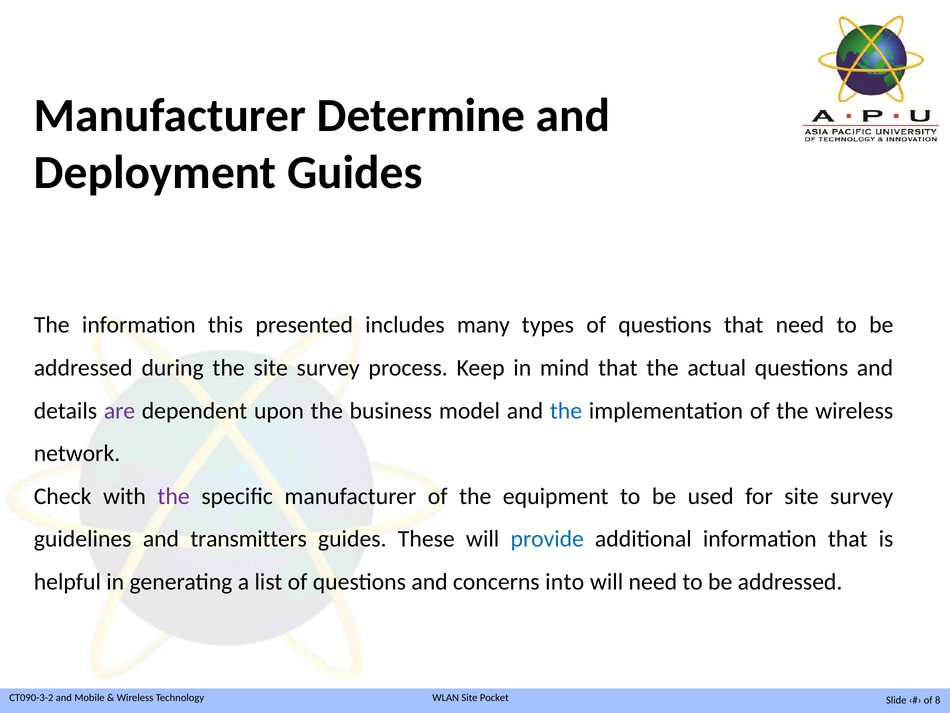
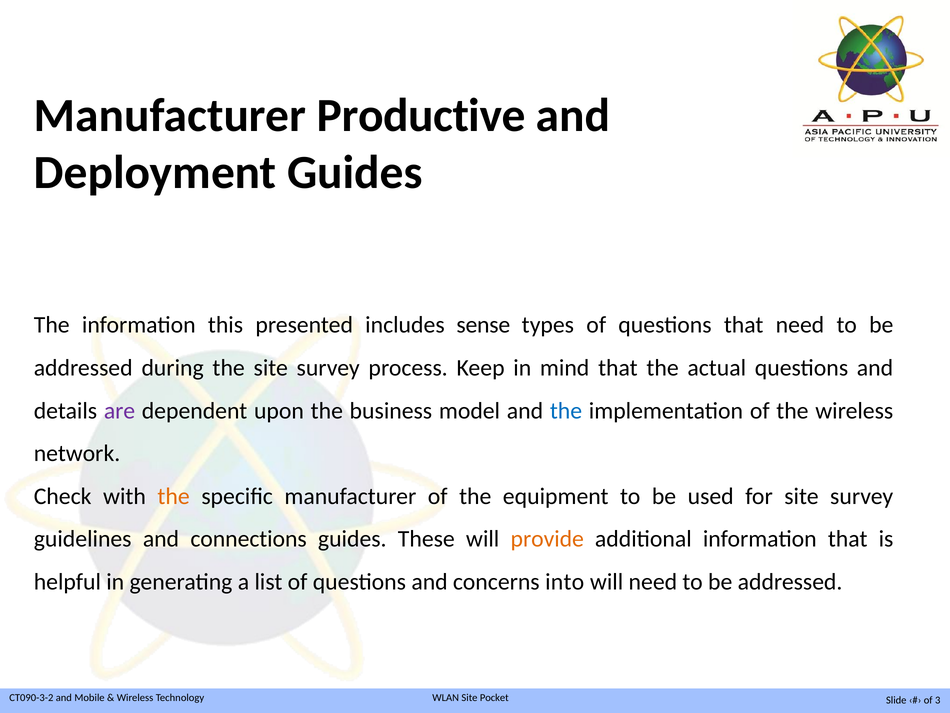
Determine: Determine -> Productive
many: many -> sense
the at (174, 496) colour: purple -> orange
transmitters: transmitters -> connections
provide colour: blue -> orange
8: 8 -> 3
